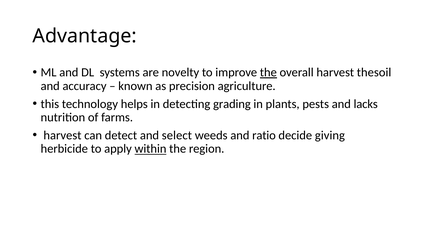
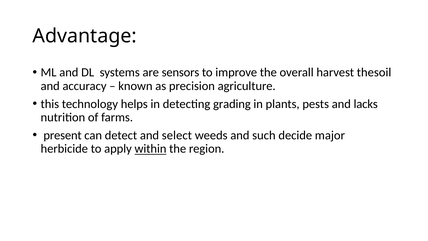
novelty: novelty -> sensors
the at (268, 72) underline: present -> none
harvest at (62, 135): harvest -> present
ratio: ratio -> such
giving: giving -> major
